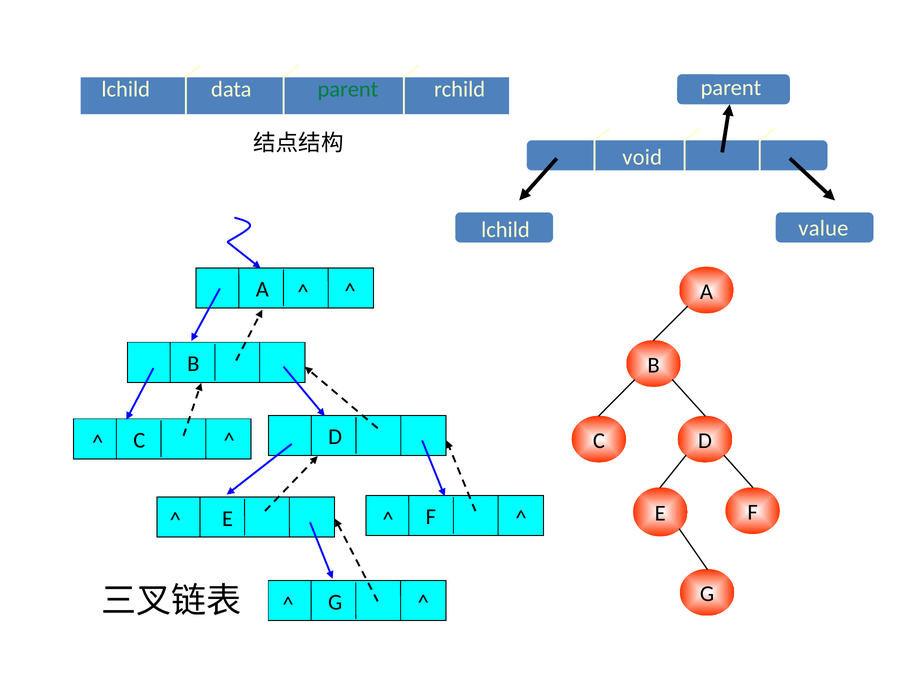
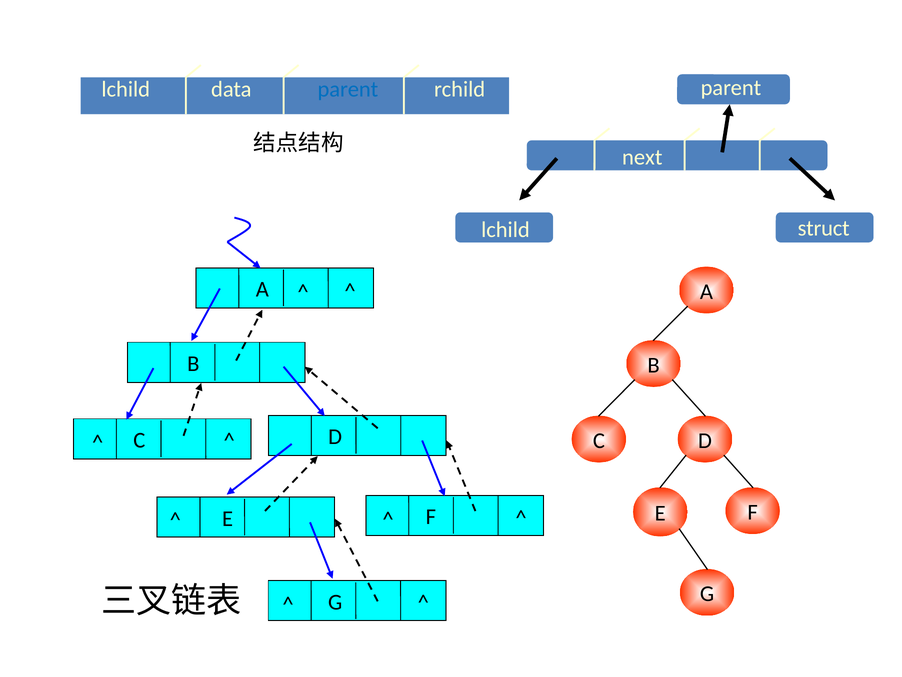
parent at (348, 89) colour: green -> blue
void: void -> next
value: value -> struct
